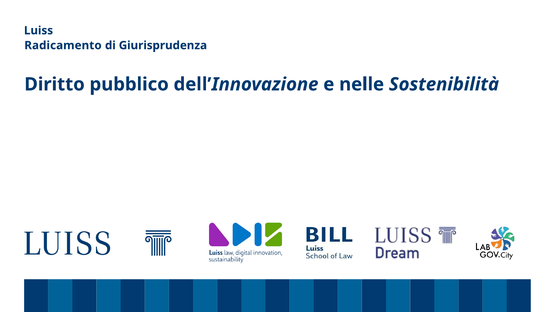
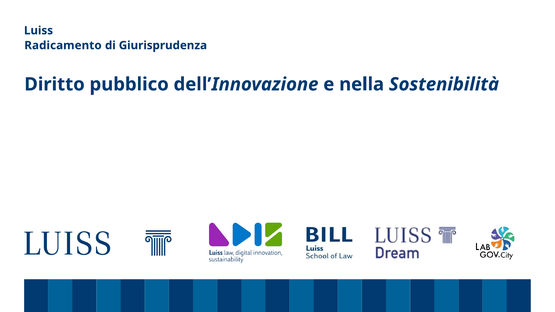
nelle: nelle -> nella
